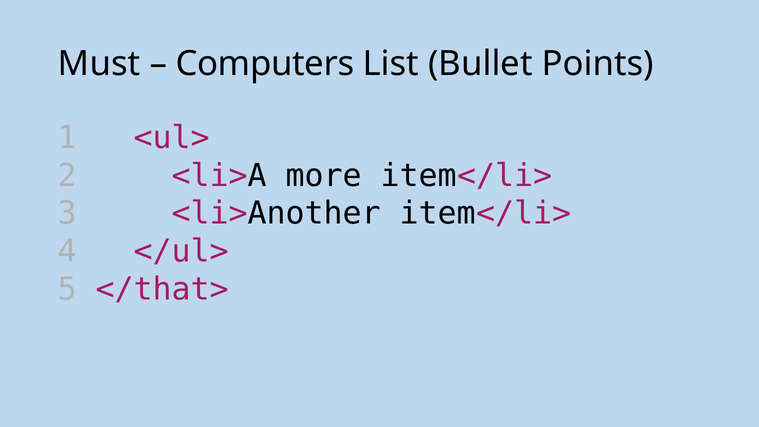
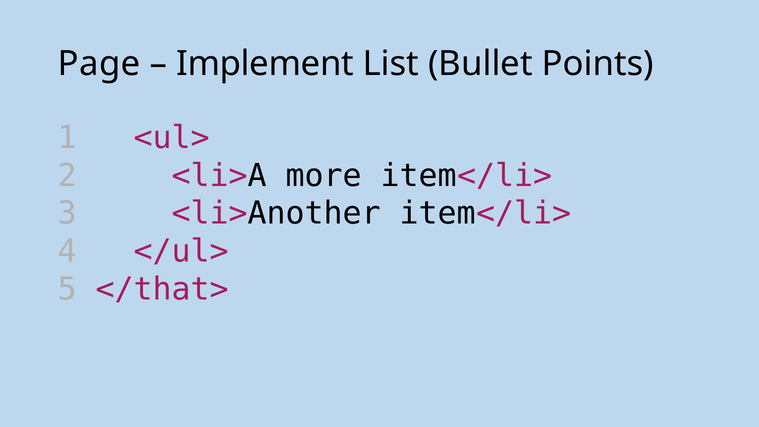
Must: Must -> Page
Computers: Computers -> Implement
